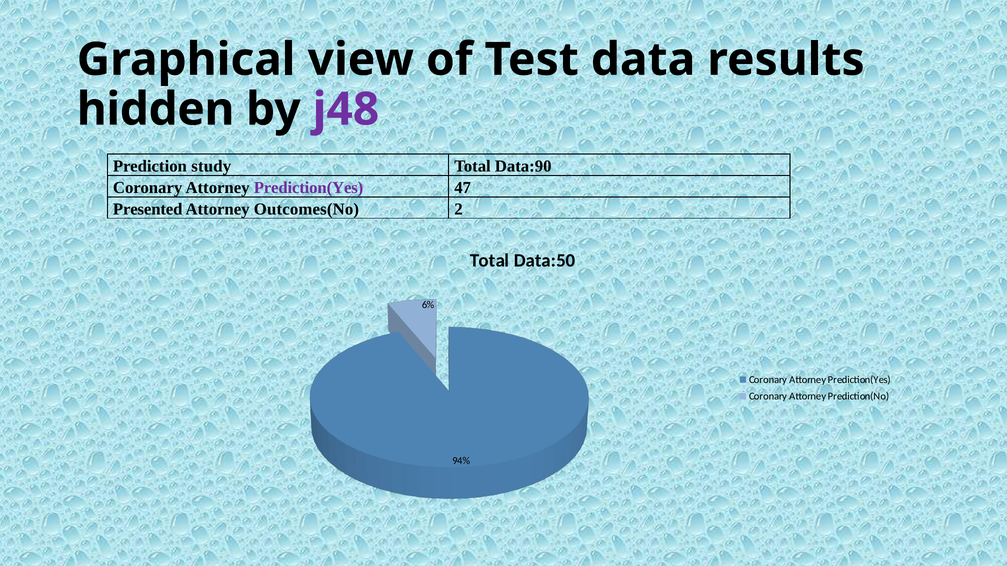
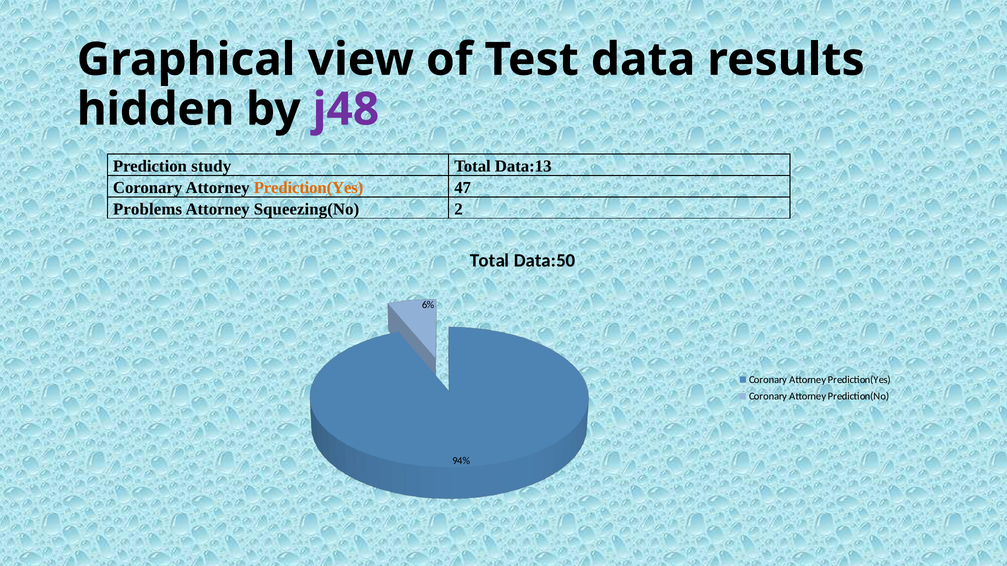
Data:90: Data:90 -> Data:13
Prediction(Yes at (309, 188) colour: purple -> orange
Presented: Presented -> Problems
Outcomes(No: Outcomes(No -> Squeezing(No
